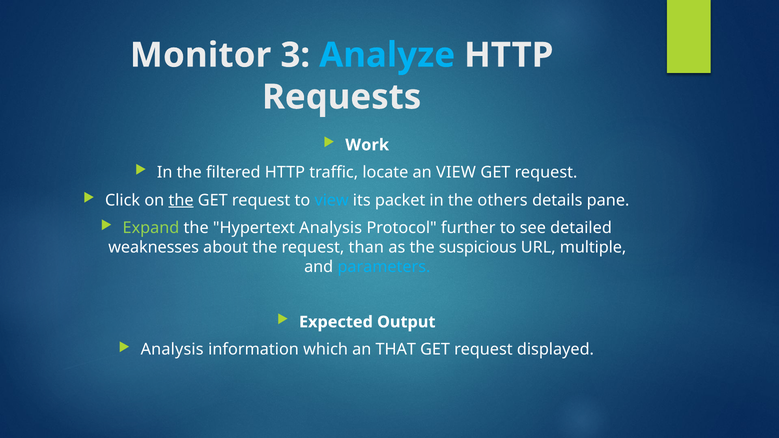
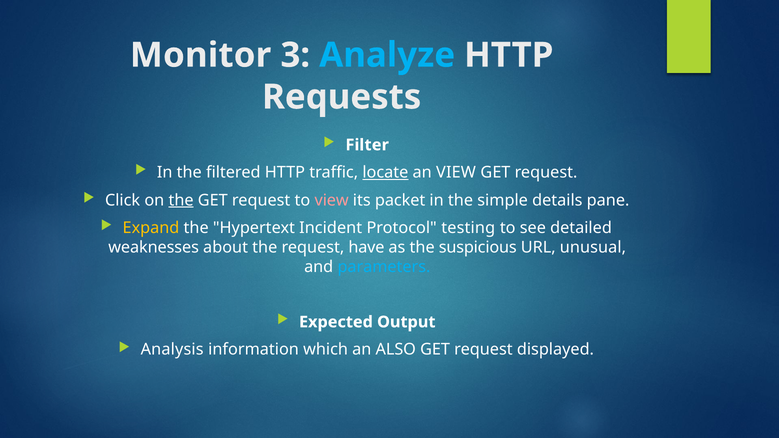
Work: Work -> Filter
locate underline: none -> present
view at (332, 200) colour: light blue -> pink
others: others -> simple
Expand colour: light green -> yellow
Hypertext Analysis: Analysis -> Incident
further: further -> testing
than: than -> have
multiple: multiple -> unusual
THAT: THAT -> ALSO
